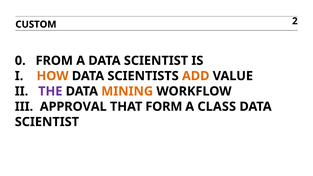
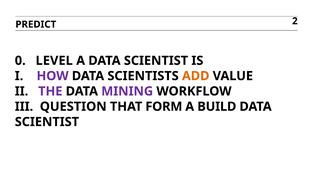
CUSTOM: CUSTOM -> PREDICT
FROM: FROM -> LEVEL
HOW colour: orange -> purple
MINING colour: orange -> purple
APPROVAL: APPROVAL -> QUESTION
CLASS: CLASS -> BUILD
